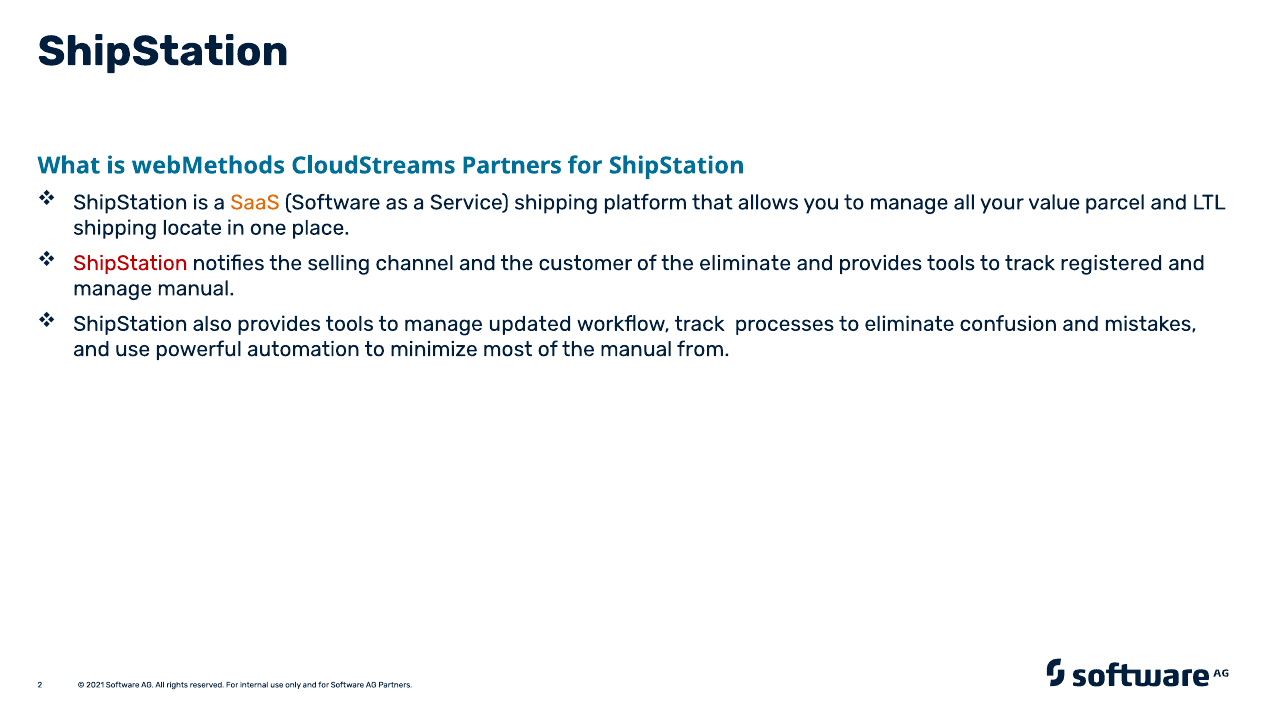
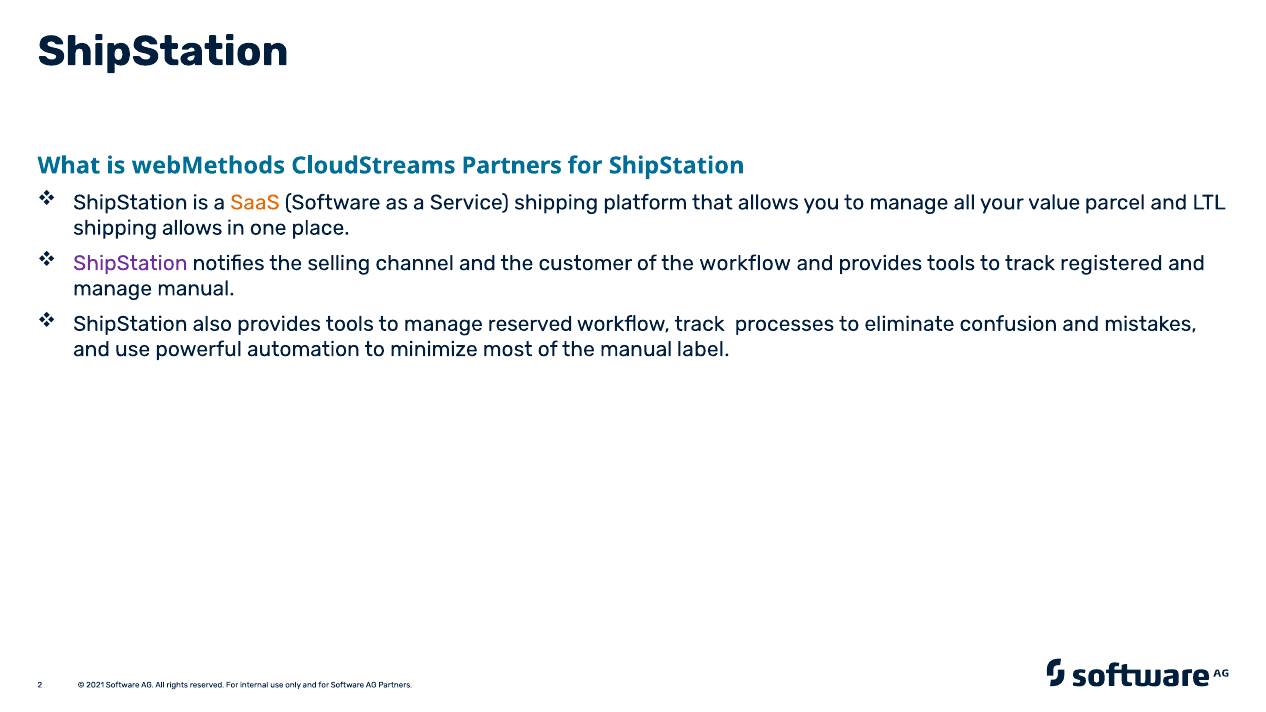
shipping locate: locate -> allows
ShipStation at (130, 263) colour: red -> purple
the eliminate: eliminate -> workflow
manage updated: updated -> reserved
from: from -> label
